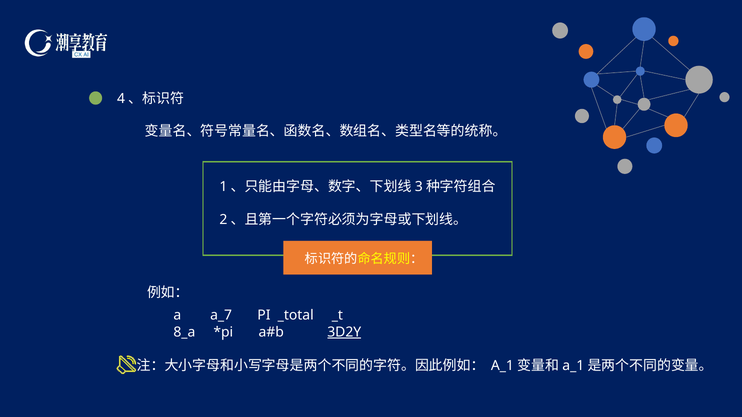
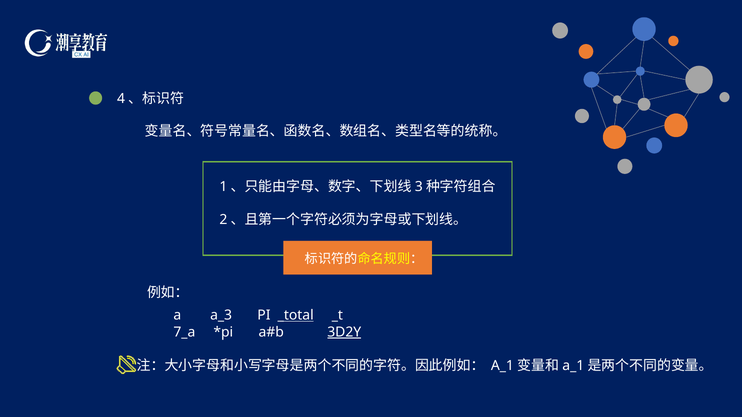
a_7: a_7 -> a_3
_total underline: none -> present
8_a: 8_a -> 7_a
